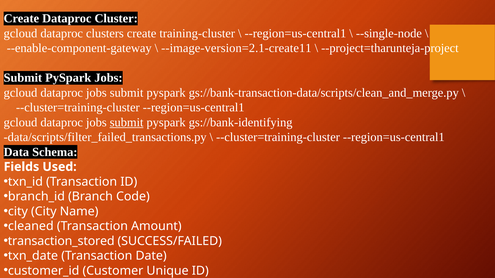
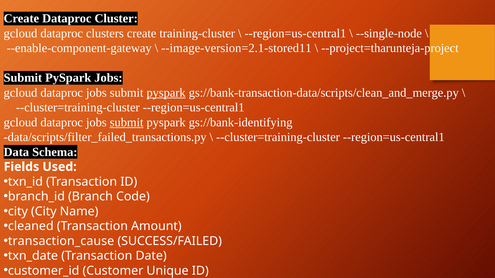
--image-version=2.1-create11: --image-version=2.1-create11 -> --image-version=2.1-stored11
pyspark at (166, 93) underline: none -> present
transaction_stored: transaction_stored -> transaction_cause
